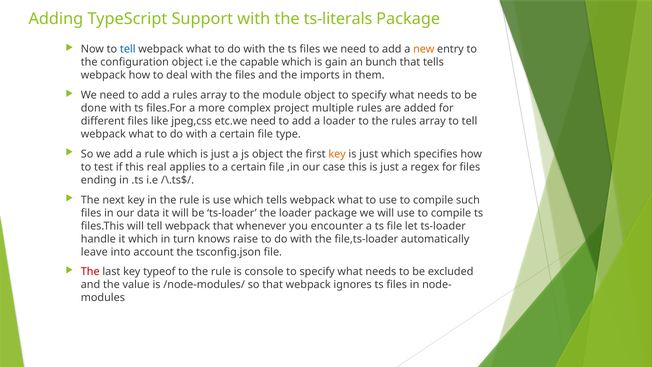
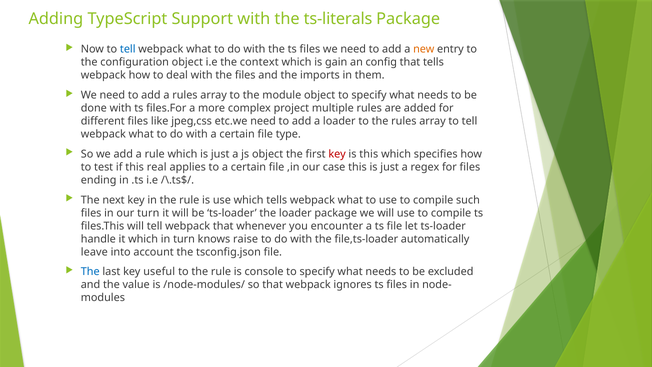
capable: capable -> context
bunch: bunch -> config
key at (337, 154) colour: orange -> red
just at (369, 154): just -> this
our data: data -> turn
The at (90, 272) colour: red -> blue
typeof: typeof -> useful
